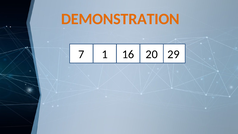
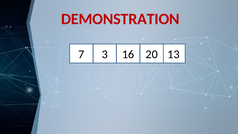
DEMONSTRATION colour: orange -> red
1: 1 -> 3
29: 29 -> 13
